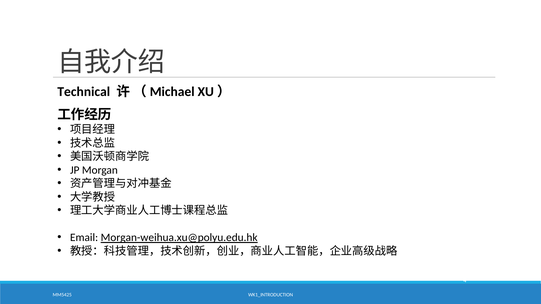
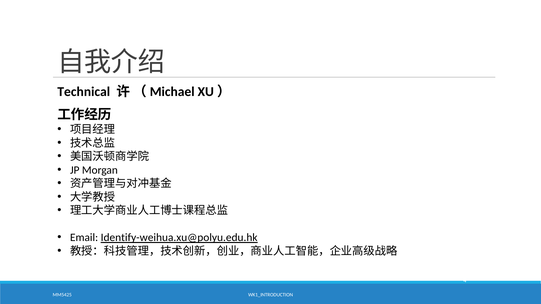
Morgan-weihua.xu@polyu.edu.hk: Morgan-weihua.xu@polyu.edu.hk -> Identify-weihua.xu@polyu.edu.hk
